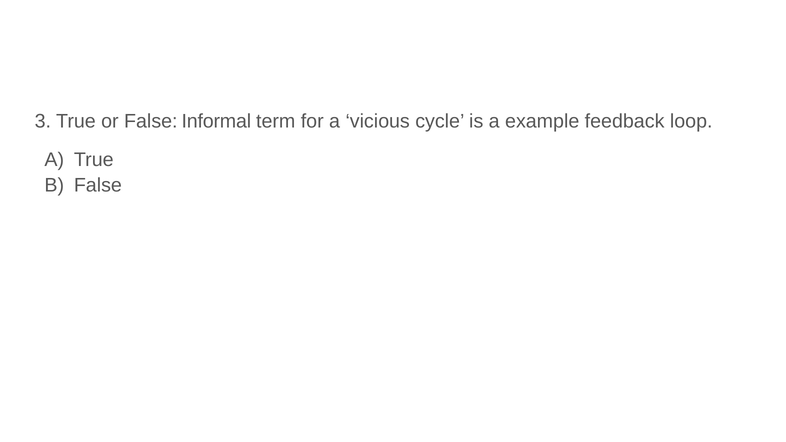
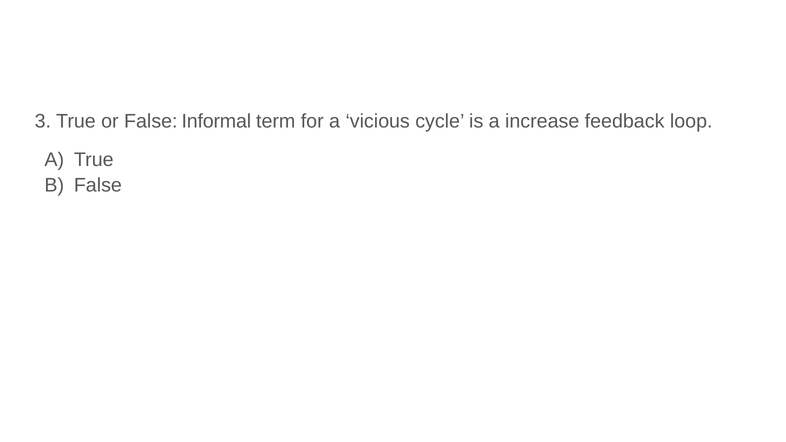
example: example -> increase
